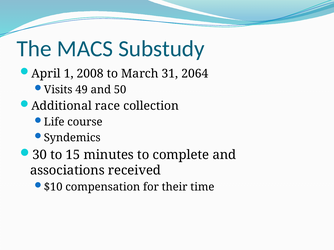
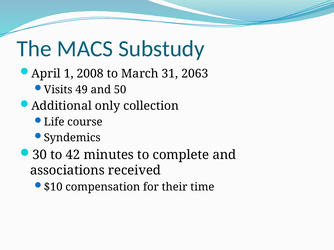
2064: 2064 -> 2063
race: race -> only
15: 15 -> 42
